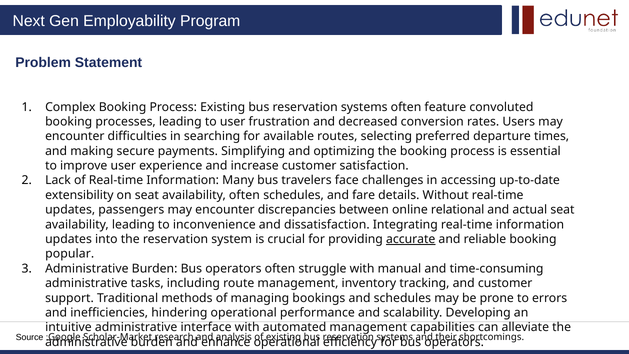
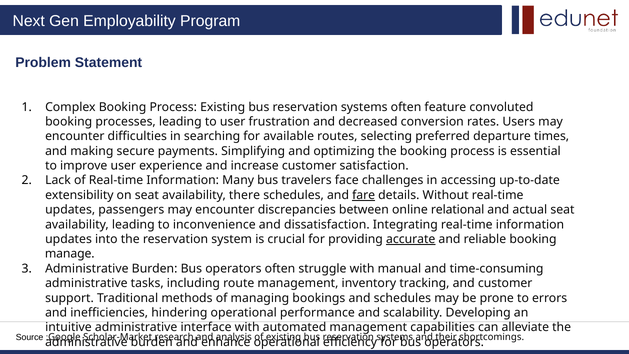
availability often: often -> there
fare underline: none -> present
popular: popular -> manage
